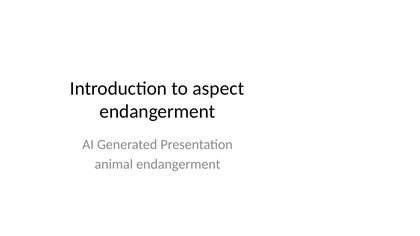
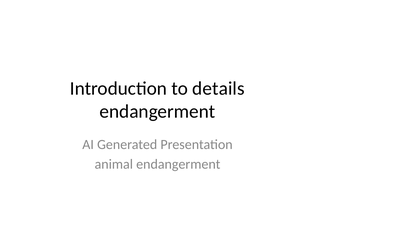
aspect: aspect -> details
